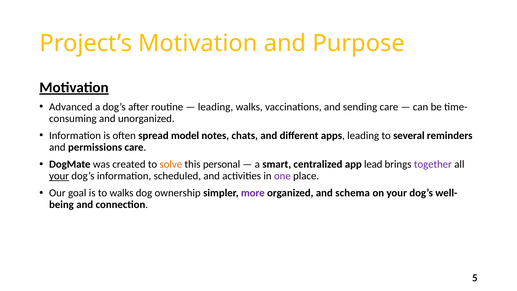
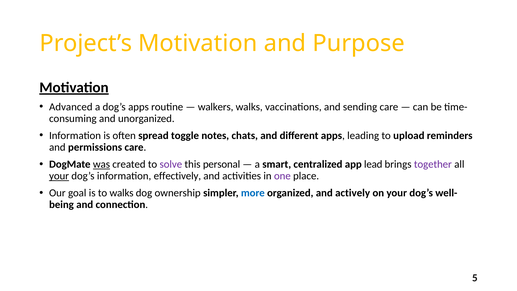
dog’s after: after -> apps
leading at (215, 107): leading -> walkers
model: model -> toggle
several: several -> upload
was underline: none -> present
solve colour: orange -> purple
scheduled: scheduled -> effectively
more colour: purple -> blue
schema: schema -> actively
